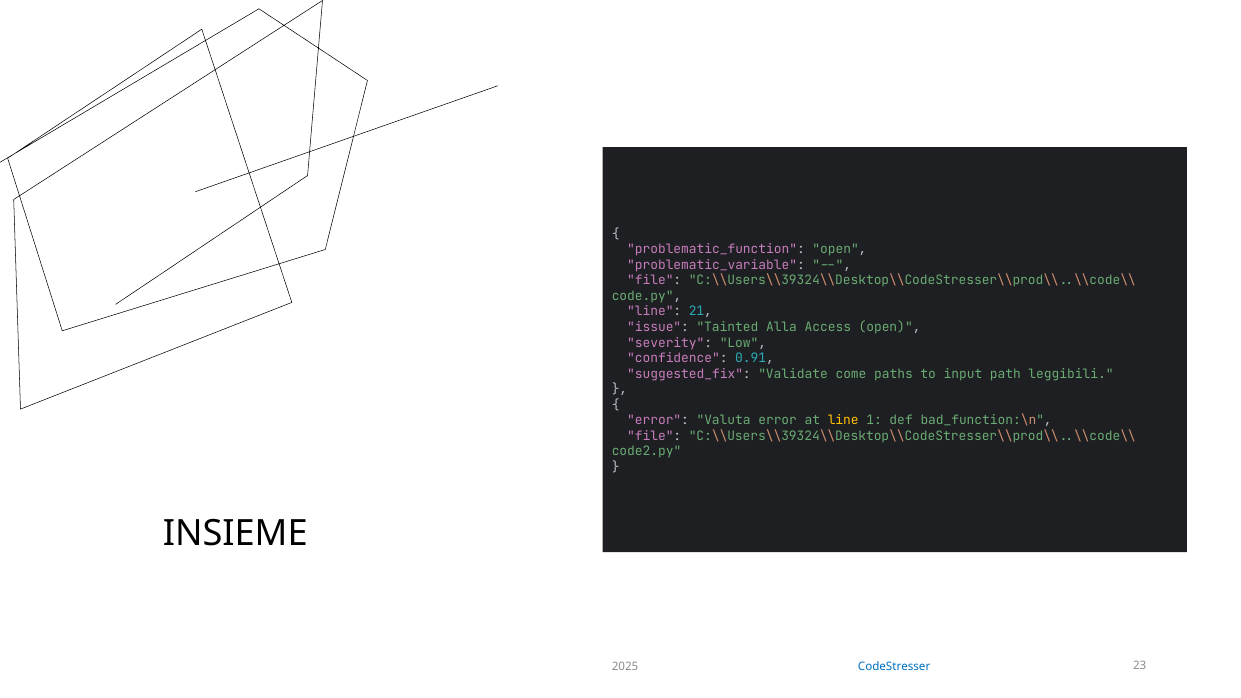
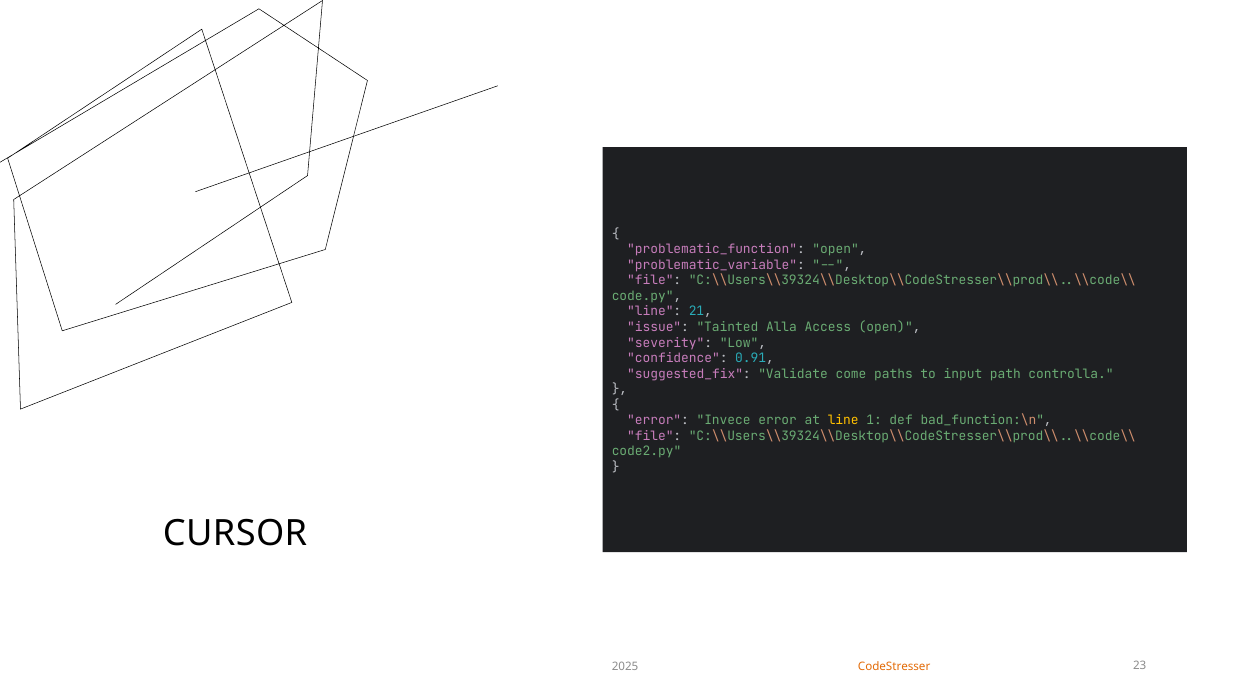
leggibili: leggibili -> controlla
Valuta: Valuta -> Invece
INSIEME: INSIEME -> CURSOR
CodeStresser colour: blue -> orange
